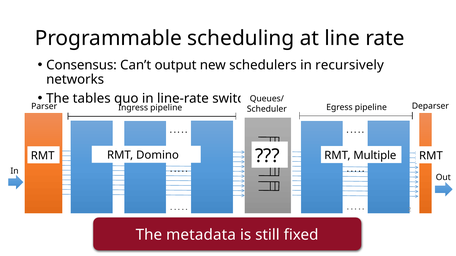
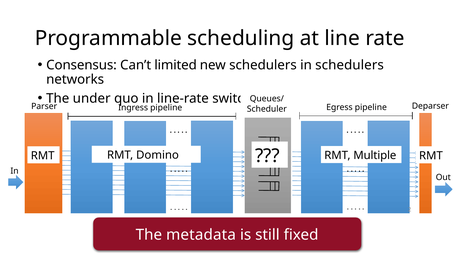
output: output -> limited
in recursively: recursively -> schedulers
tables: tables -> under
